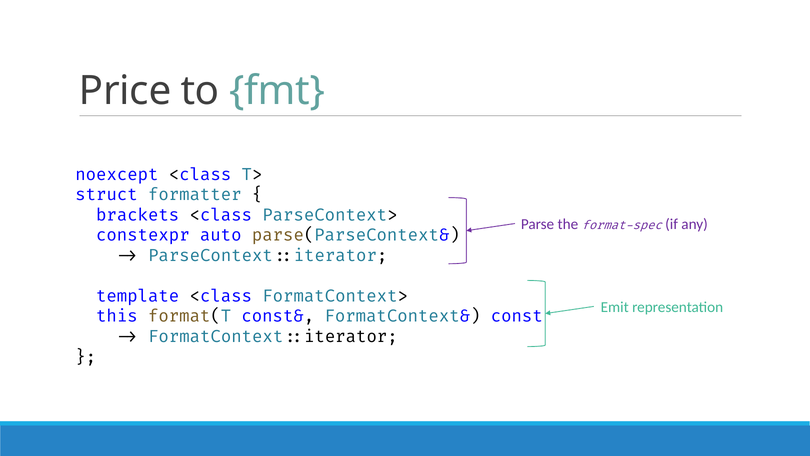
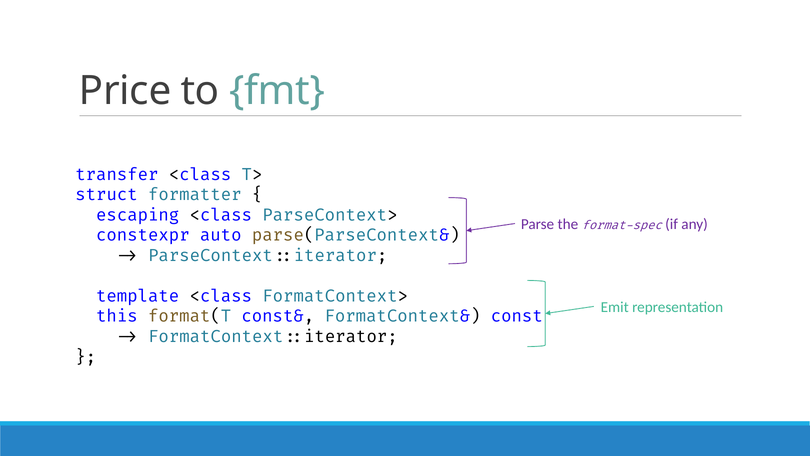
noexcept: noexcept -> transfer
brackets: brackets -> escaping
